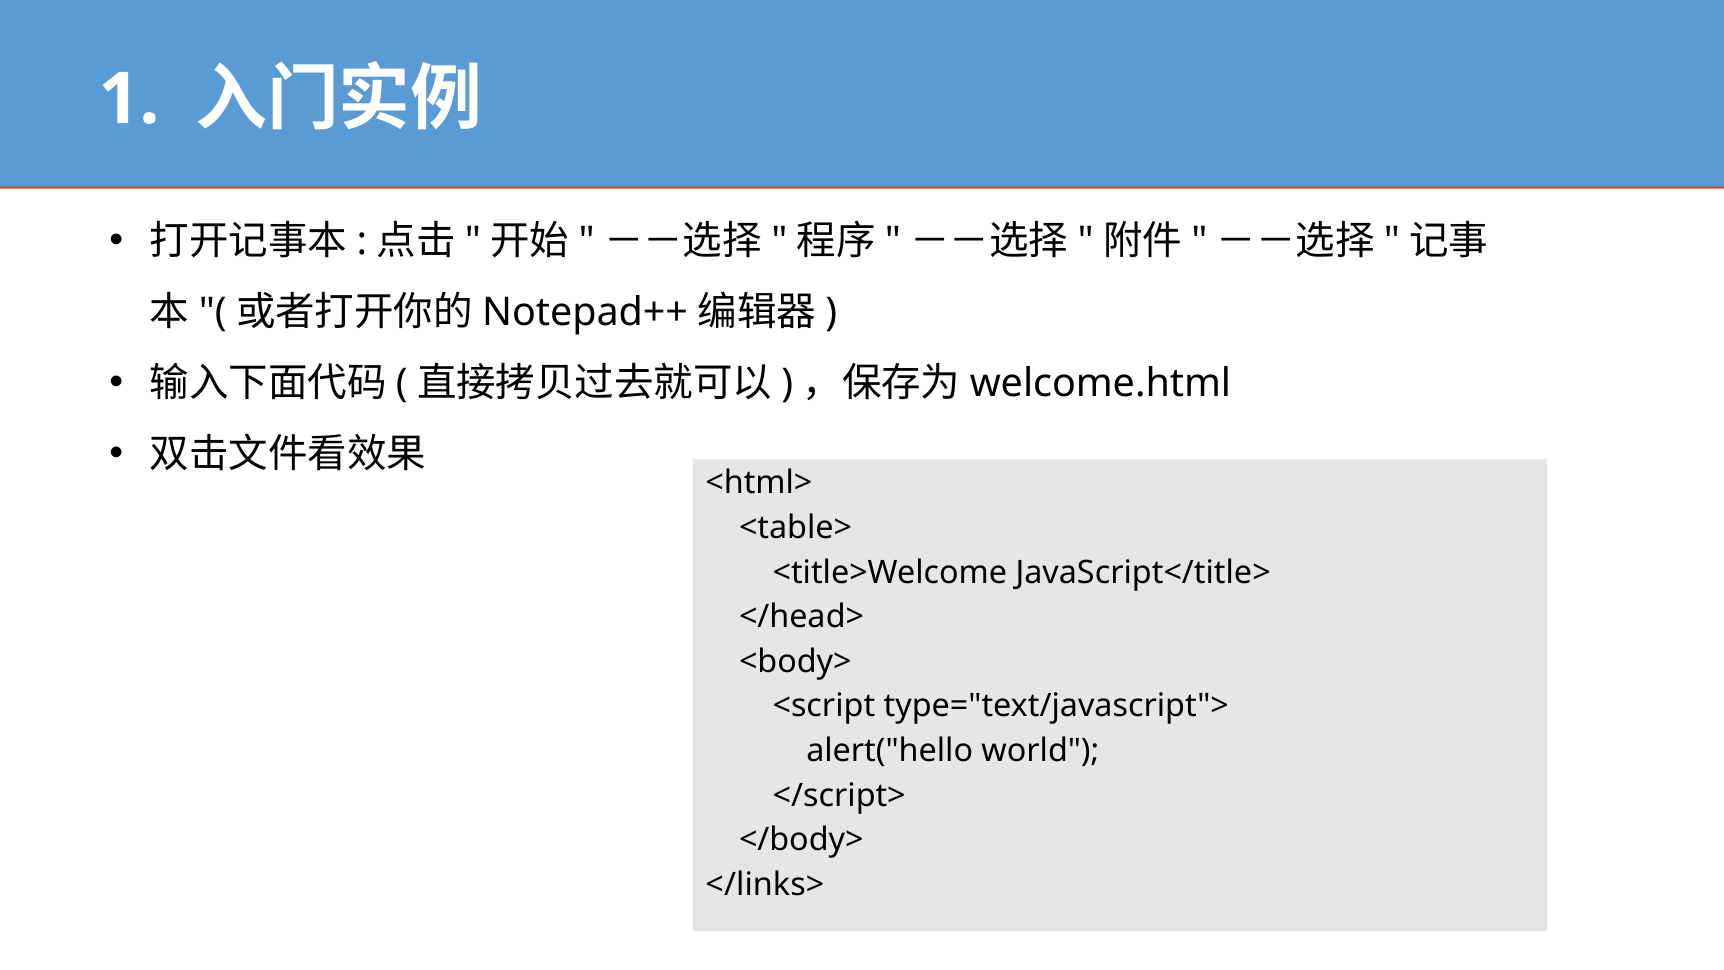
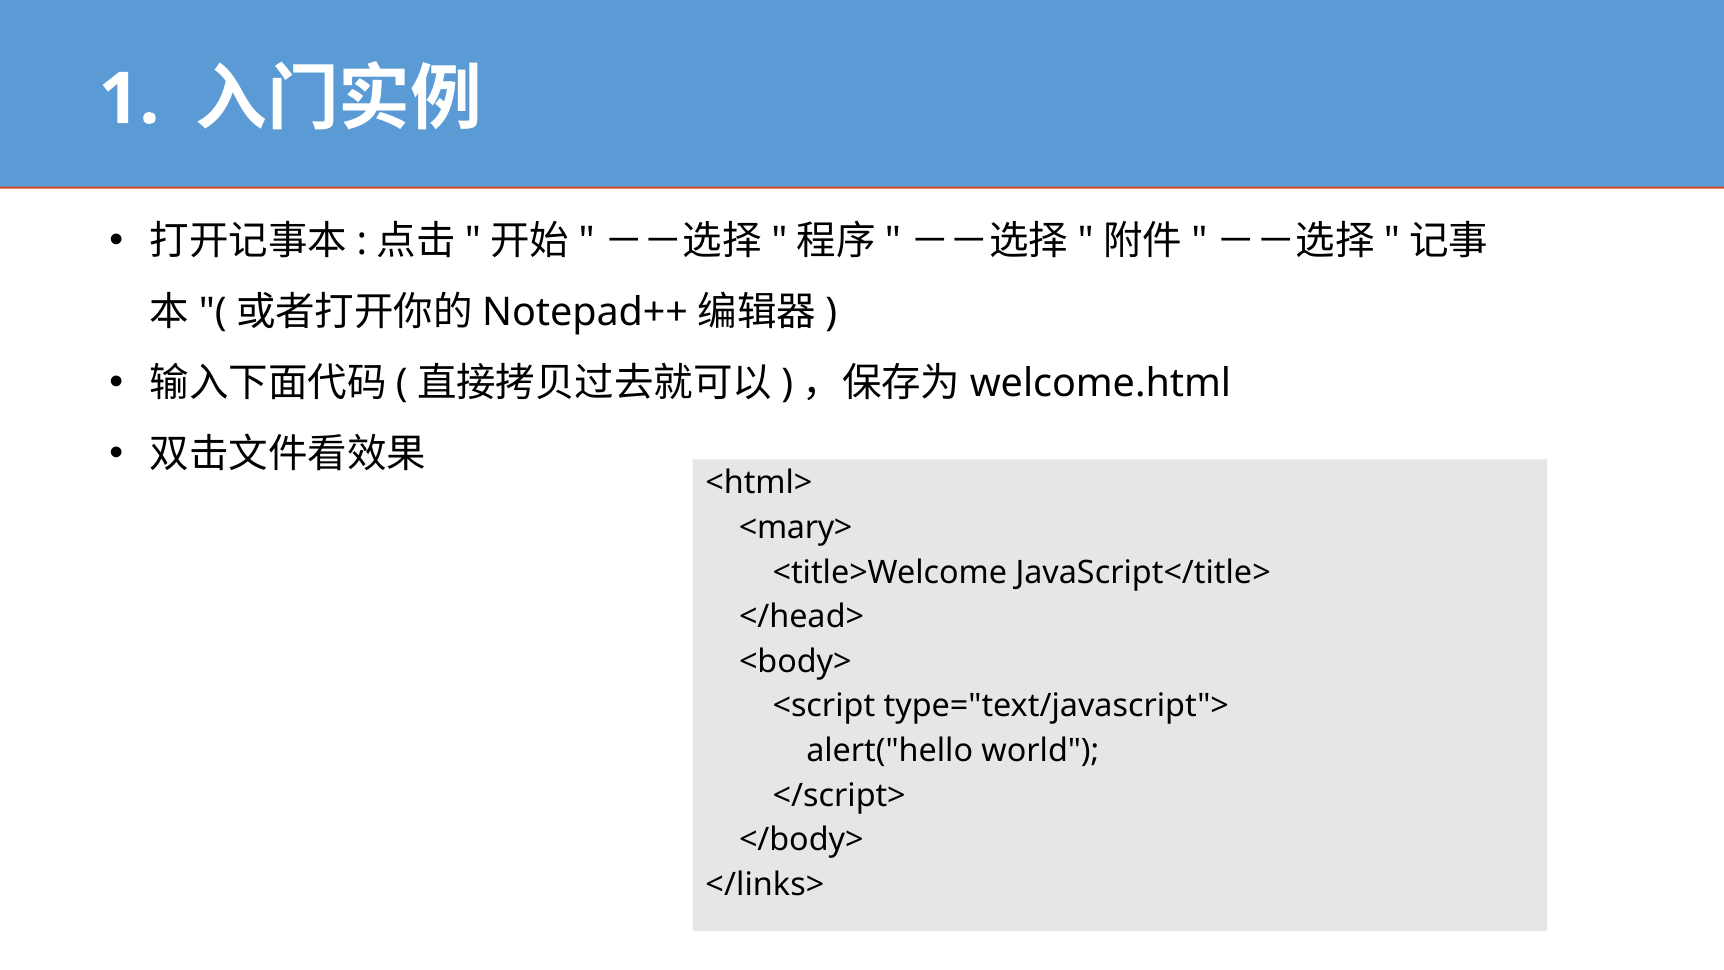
<table>: <table> -> <mary>
